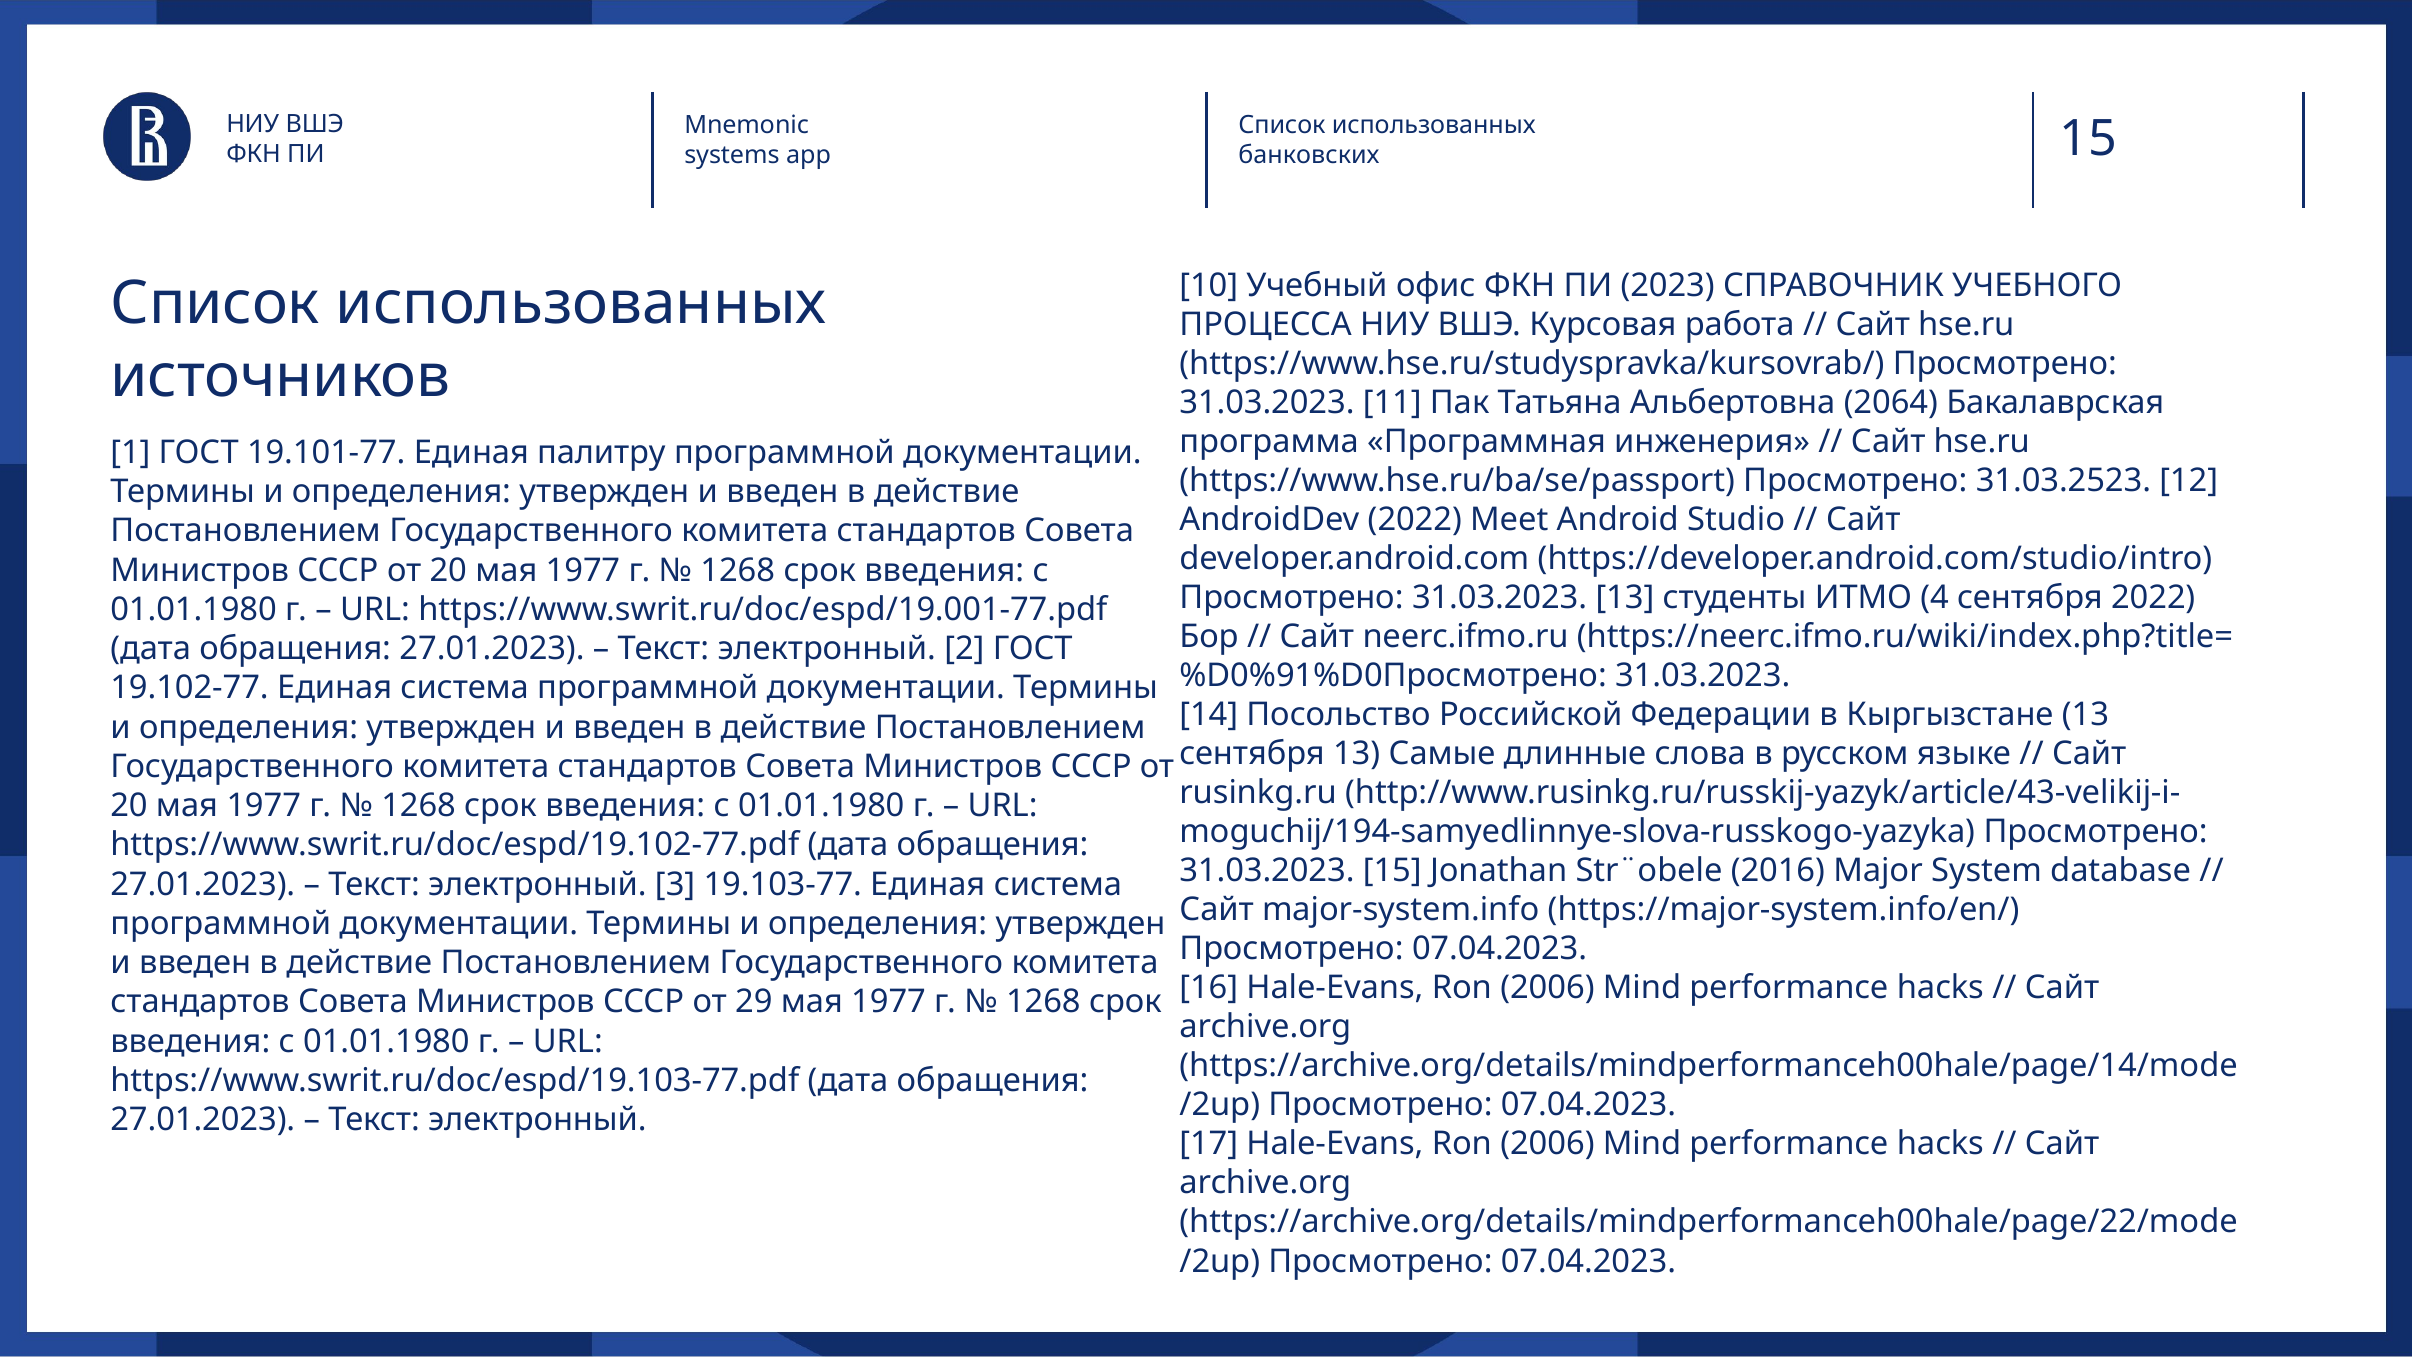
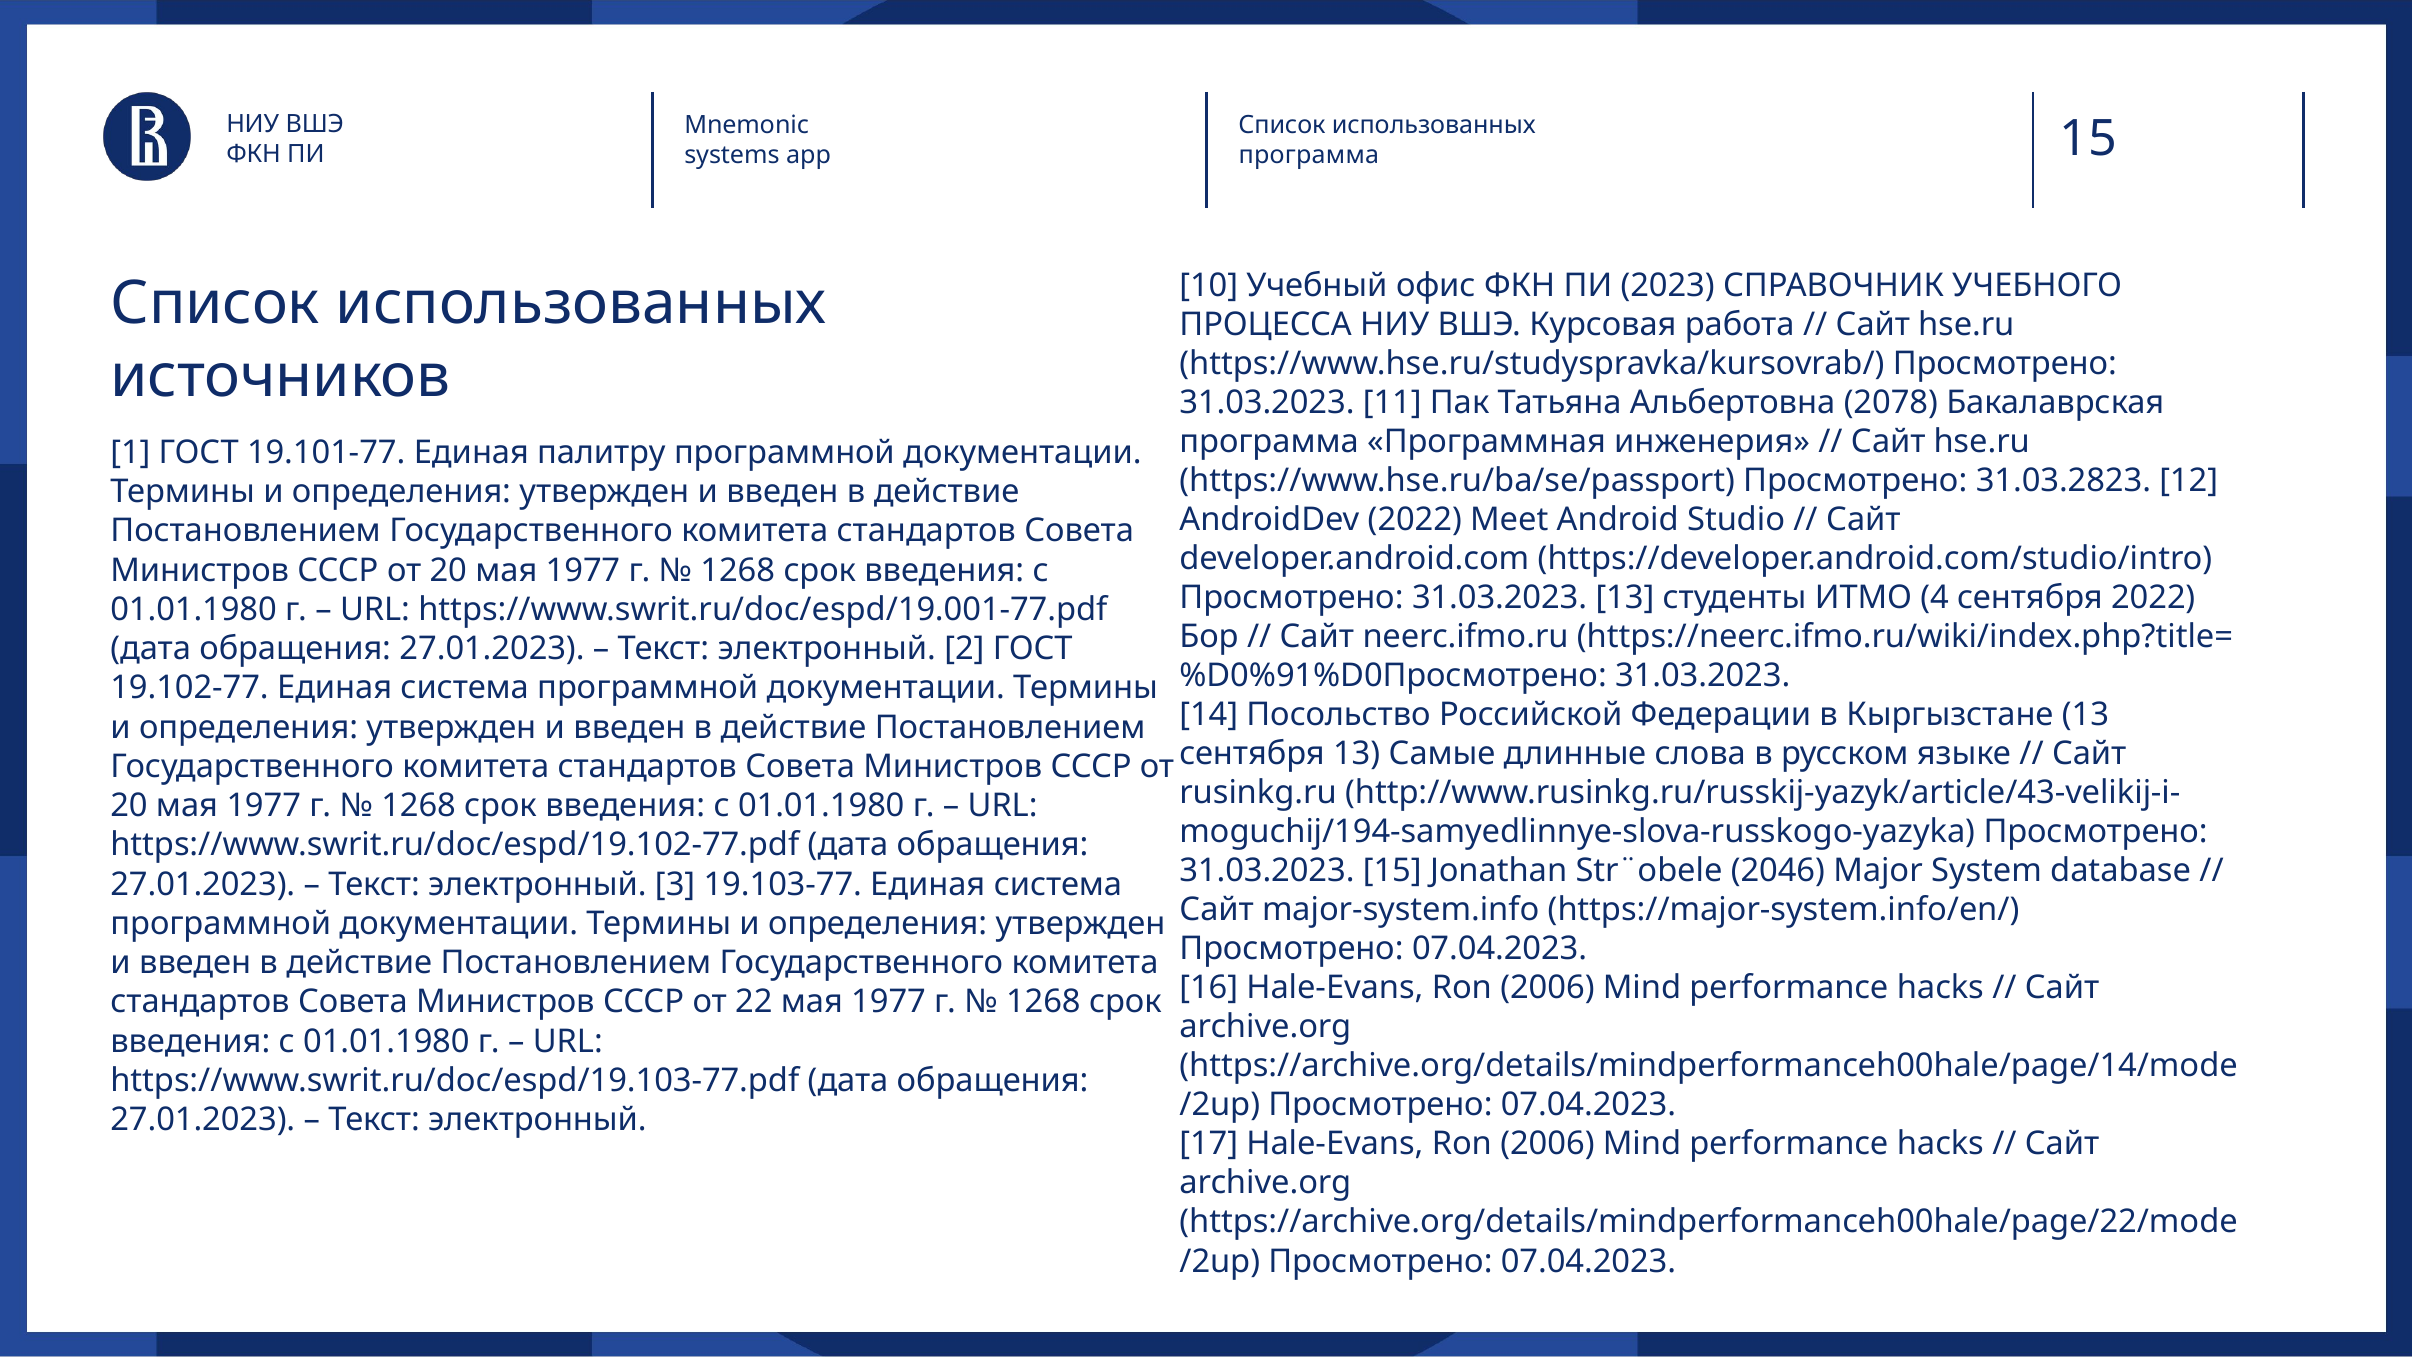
банковских at (1309, 156): банковских -> программа
2064: 2064 -> 2078
31.03.2523: 31.03.2523 -> 31.03.2823
2016: 2016 -> 2046
29: 29 -> 22
